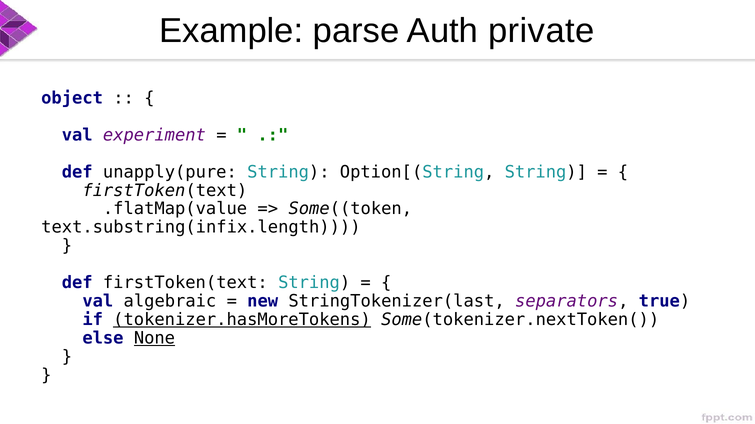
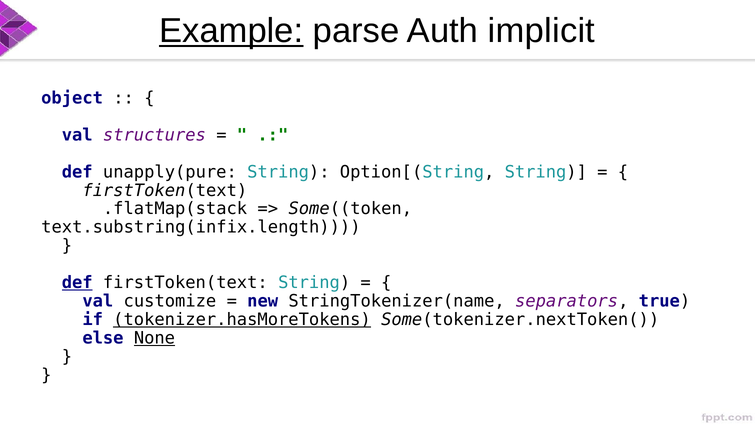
Example underline: none -> present
private: private -> implicit
experiment: experiment -> structures
.flatMap(value: .flatMap(value -> .flatMap(stack
def at (77, 283) underline: none -> present
algebraic: algebraic -> customize
StringTokenizer(last: StringTokenizer(last -> StringTokenizer(name
